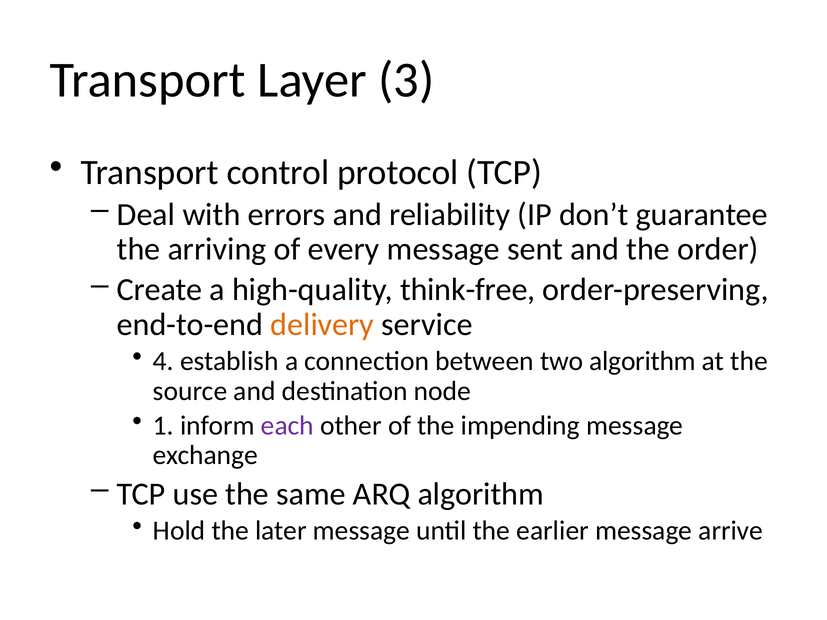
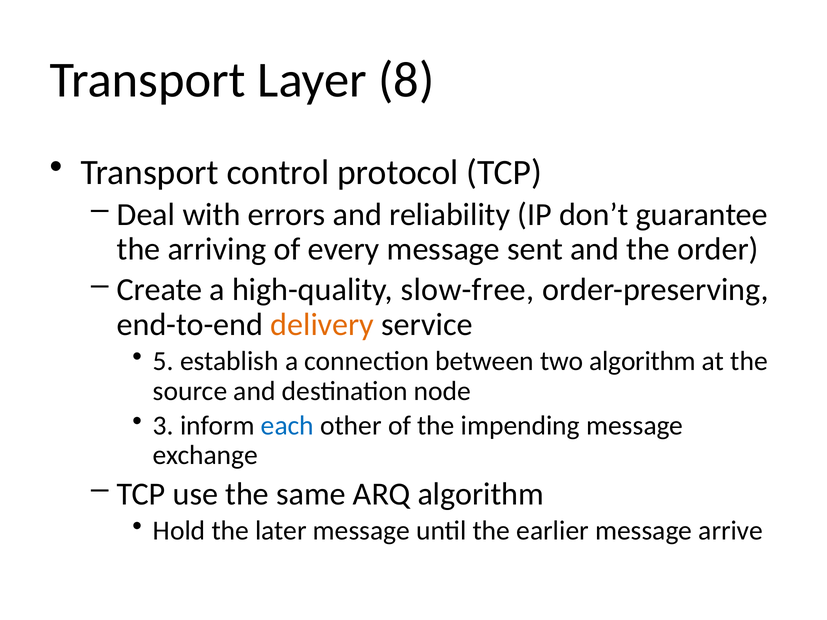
3: 3 -> 8
think-free: think-free -> slow-free
4: 4 -> 5
1: 1 -> 3
each colour: purple -> blue
